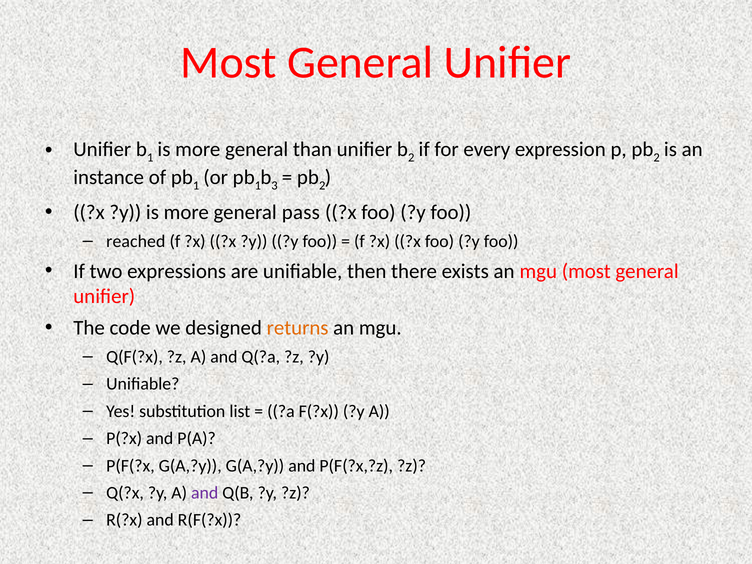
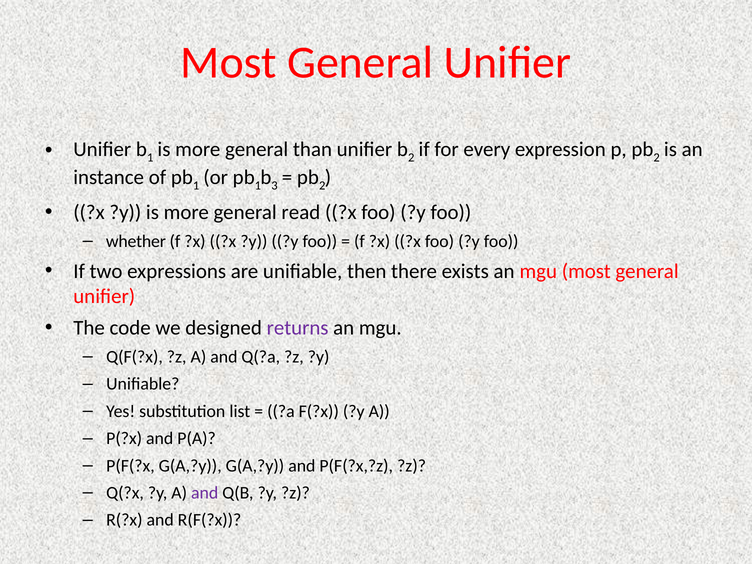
pass: pass -> read
reached: reached -> whether
returns colour: orange -> purple
